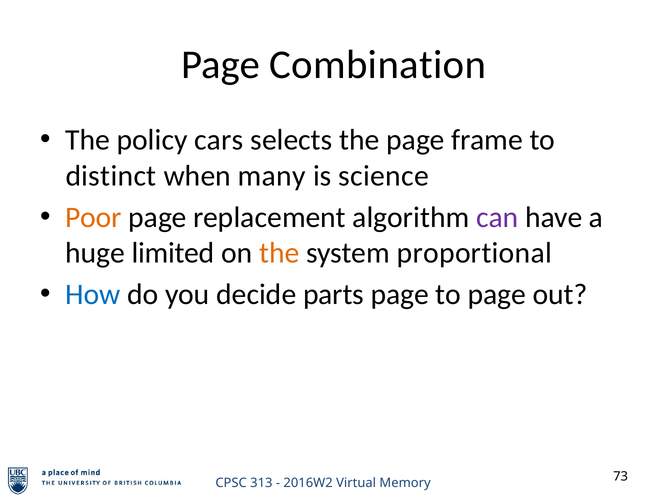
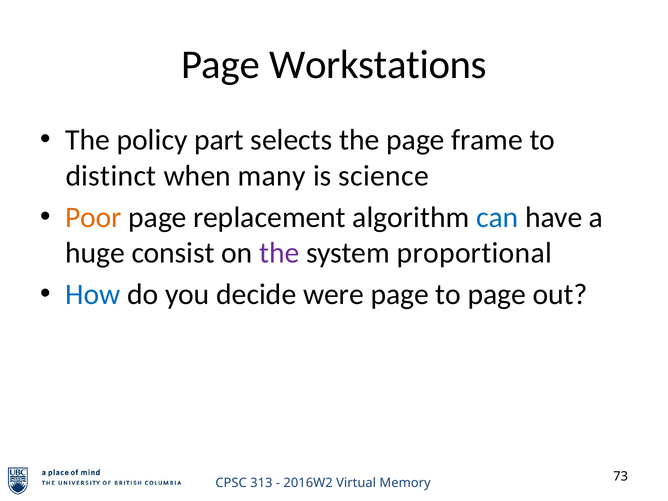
Combination: Combination -> Workstations
cars: cars -> part
can colour: purple -> blue
limited: limited -> consist
the at (279, 253) colour: orange -> purple
parts: parts -> were
